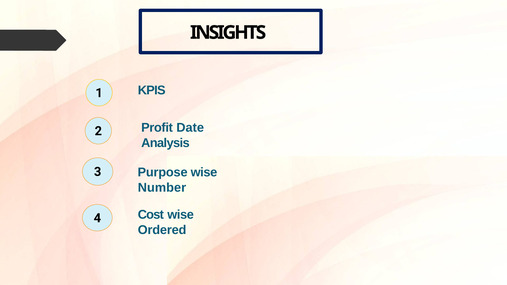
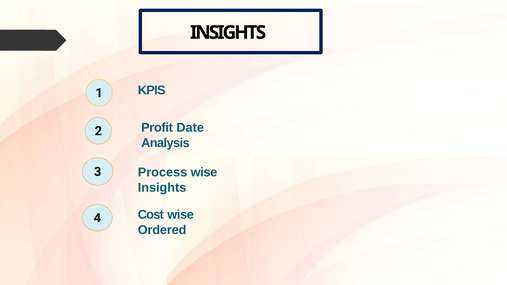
Purpose: Purpose -> Process
Number at (162, 188): Number -> Insights
